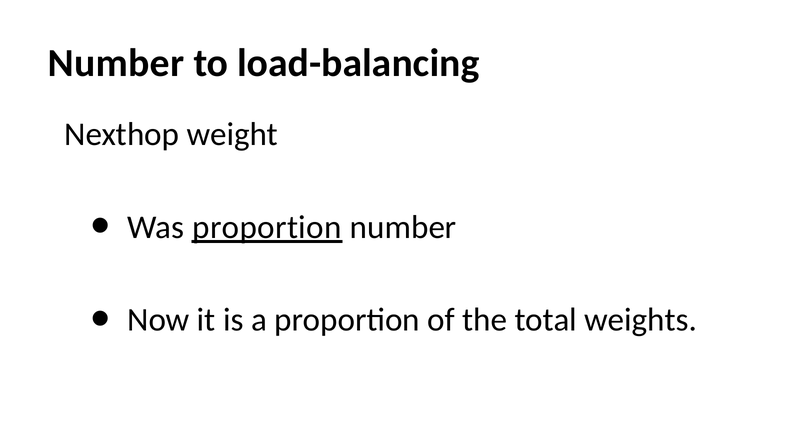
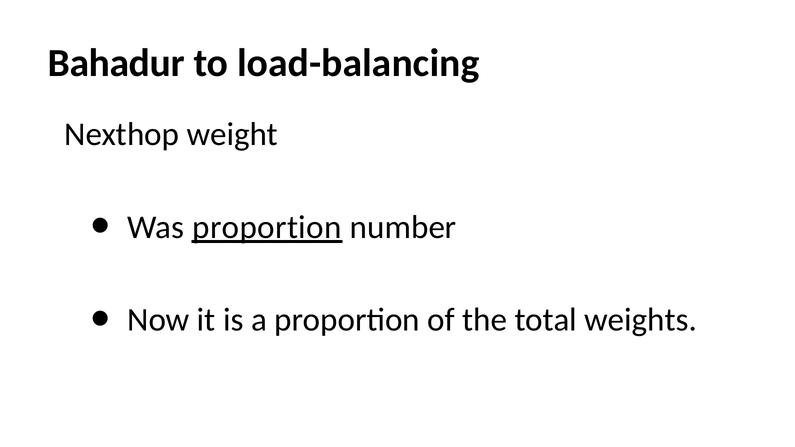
Number at (116, 63): Number -> Bahadur
